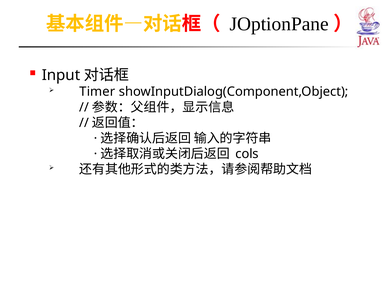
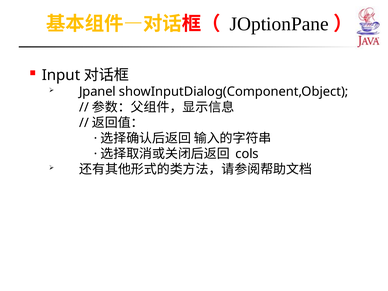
Timer: Timer -> Jpanel
